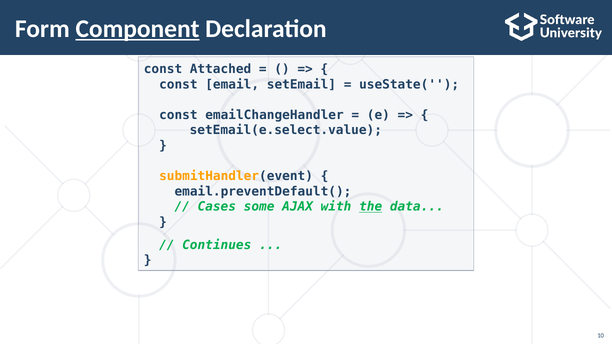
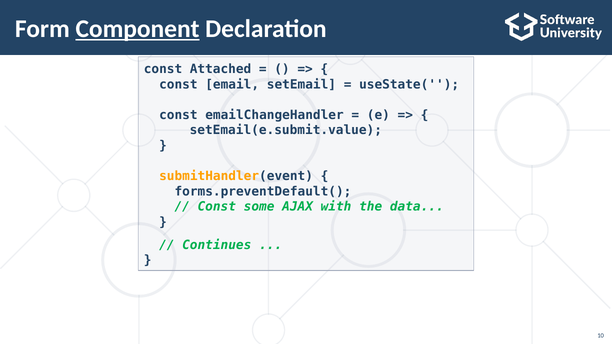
setEmail(e.select.value: setEmail(e.select.value -> setEmail(e.submit.value
email.preventDefault(: email.preventDefault( -> forms.preventDefault(
Cases at (217, 207): Cases -> Const
the underline: present -> none
